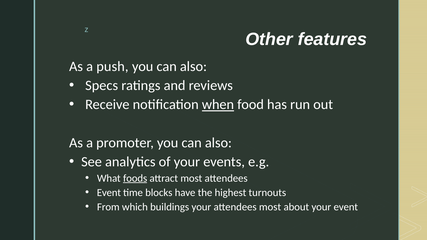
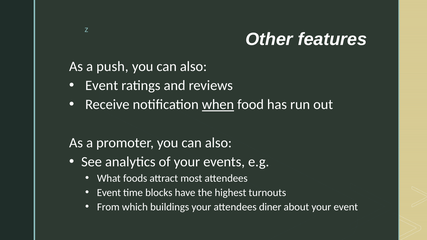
Specs at (102, 86): Specs -> Event
foods underline: present -> none
attendees most: most -> diner
